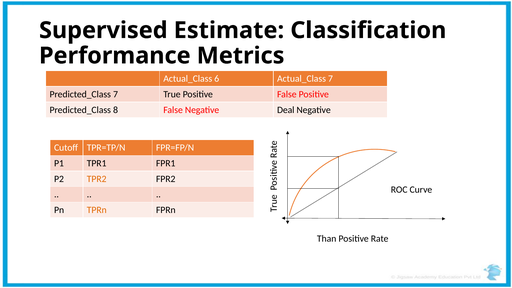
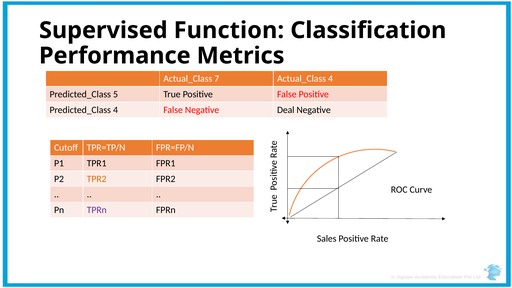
Estimate: Estimate -> Function
6: 6 -> 7
7 at (331, 79): 7 -> 4
7 at (116, 94): 7 -> 5
8 at (116, 110): 8 -> 4
TPRn colour: orange -> purple
Than: Than -> Sales
